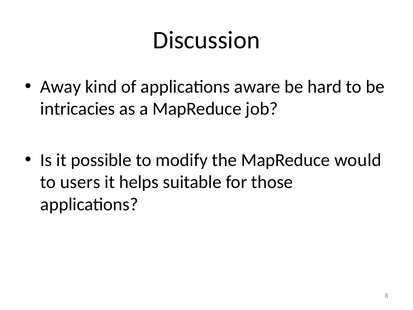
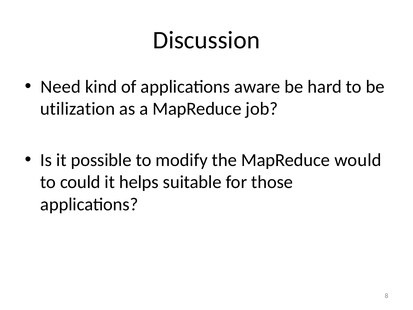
Away: Away -> Need
intricacies: intricacies -> utilization
users: users -> could
